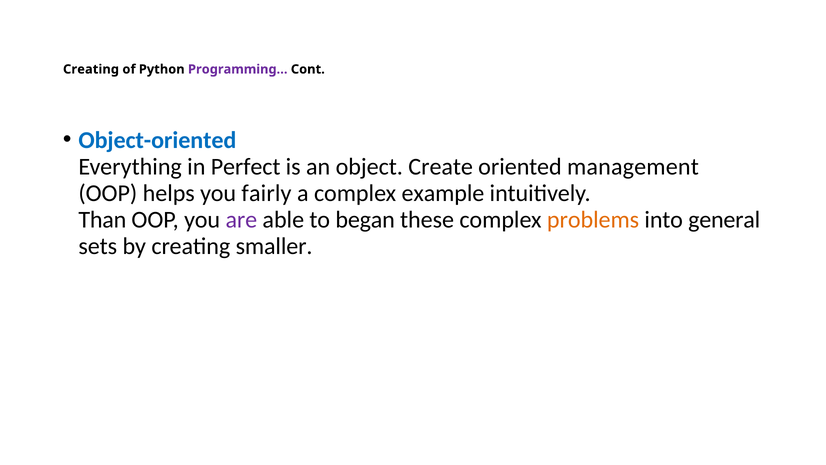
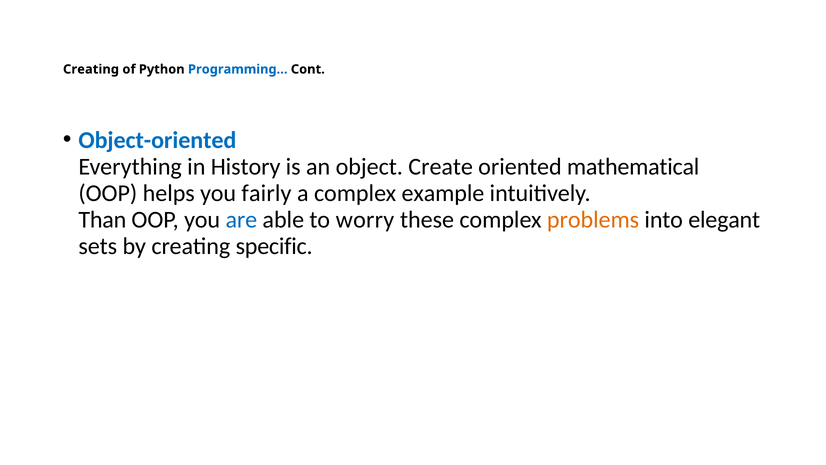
Programming… colour: purple -> blue
Perfect: Perfect -> History
management: management -> mathematical
are colour: purple -> blue
began: began -> worry
general: general -> elegant
smaller: smaller -> specific
